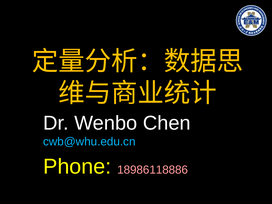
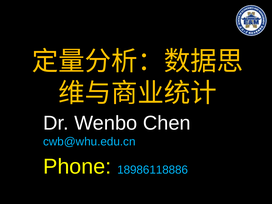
18986118886 colour: pink -> light blue
